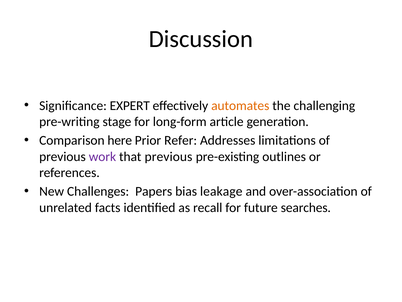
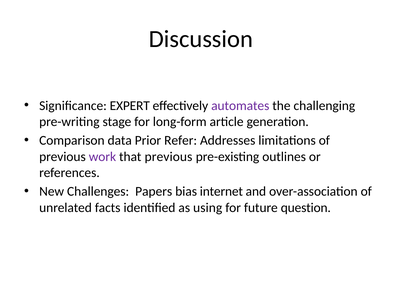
automates colour: orange -> purple
here: here -> data
leakage: leakage -> internet
recall: recall -> using
searches: searches -> question
